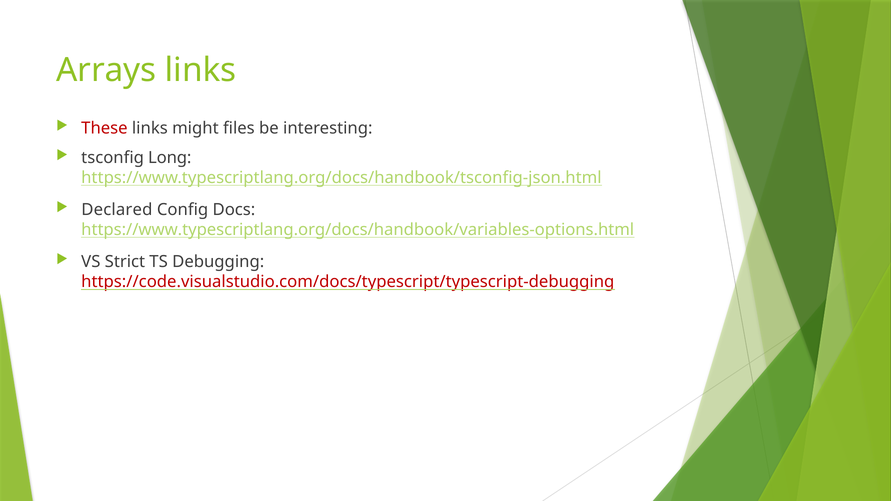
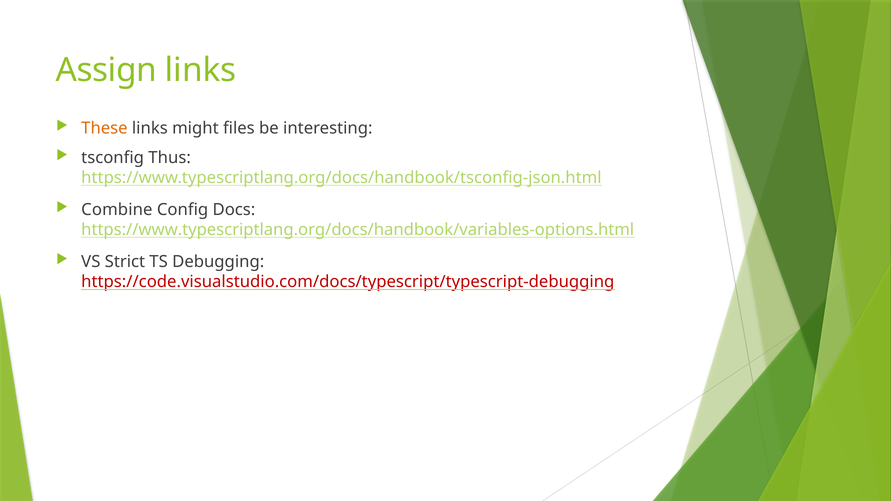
Arrays: Arrays -> Assign
These colour: red -> orange
Long: Long -> Thus
Declared: Declared -> Combine
